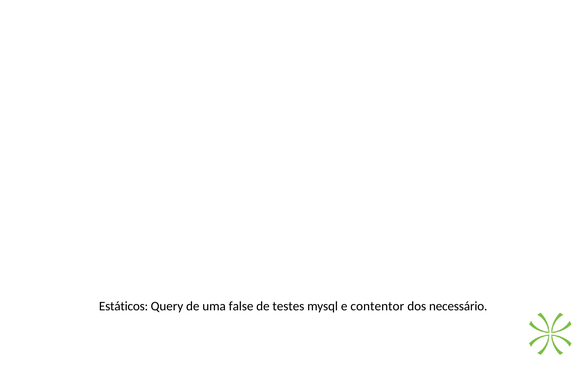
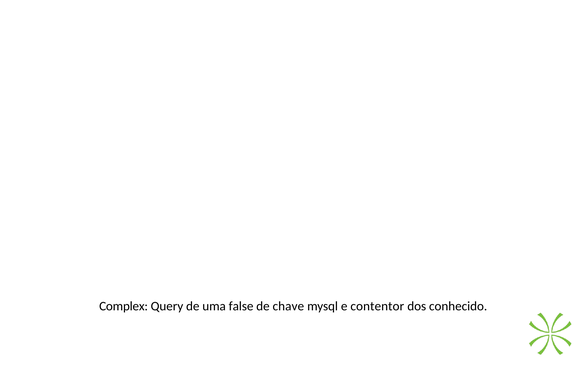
Estáticos: Estáticos -> Complex
testes: testes -> chave
necessário: necessário -> conhecido
